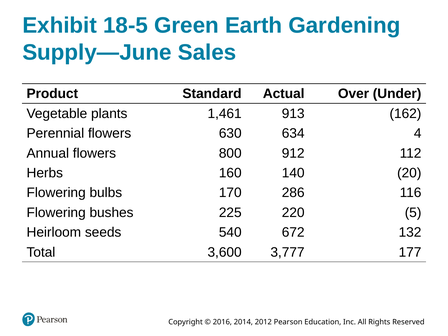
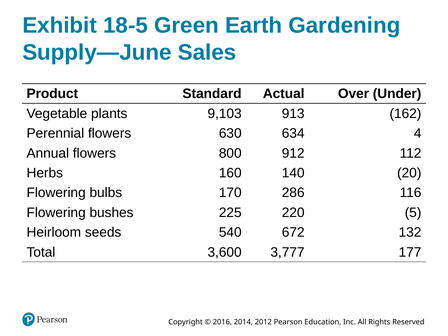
1,461: 1,461 -> 9,103
